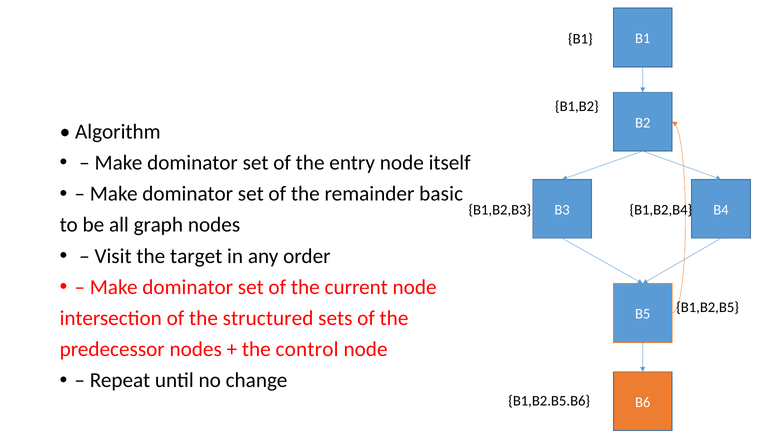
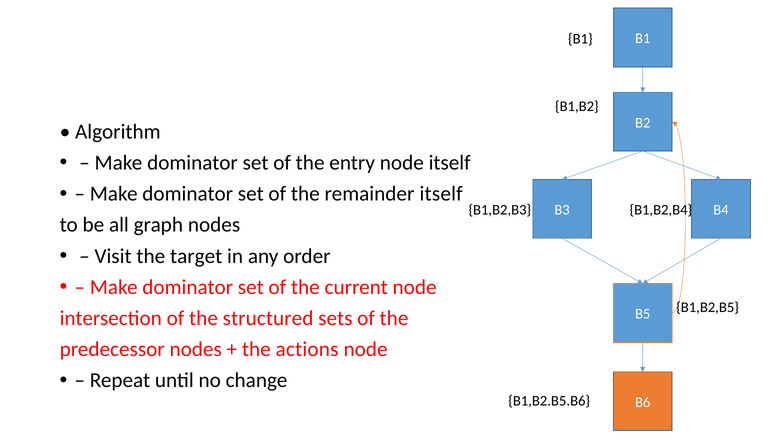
remainder basic: basic -> itself
control: control -> actions
